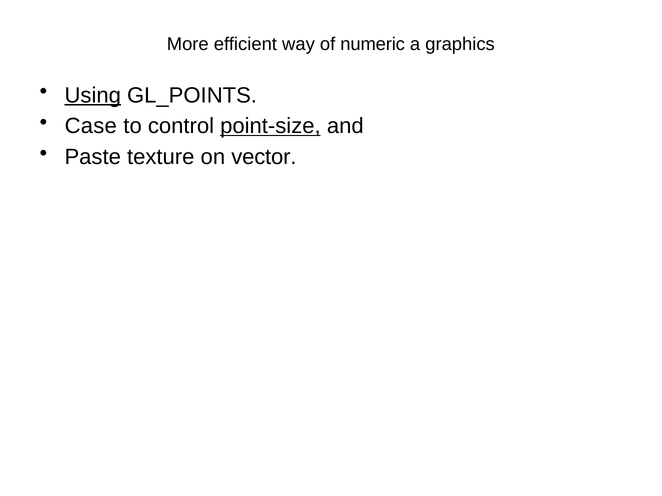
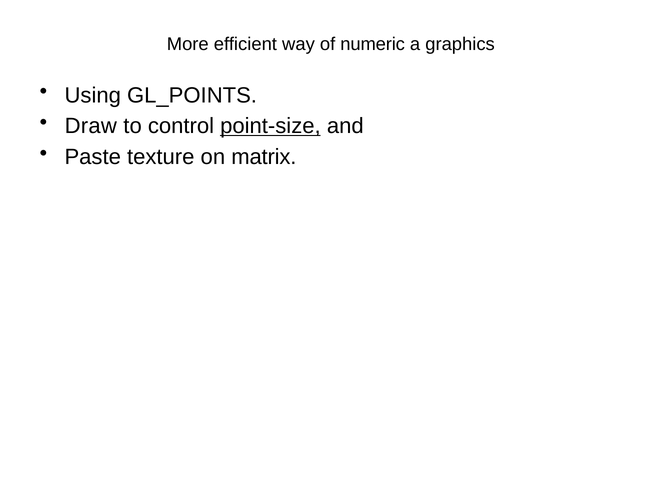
Using underline: present -> none
Case: Case -> Draw
vector: vector -> matrix
